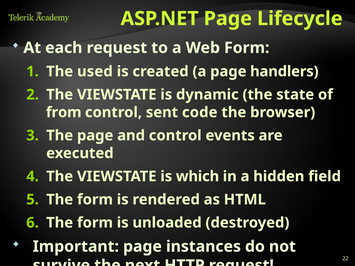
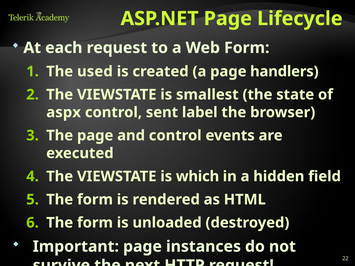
dynamic: dynamic -> smallest
from: from -> aspx
code: code -> label
